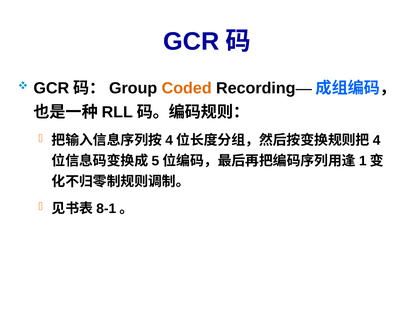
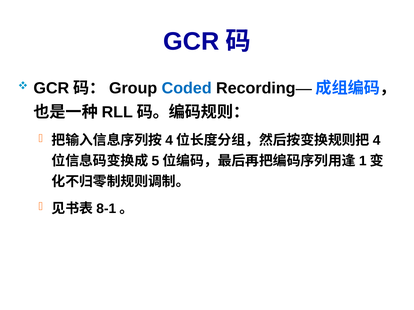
Coded colour: orange -> blue
